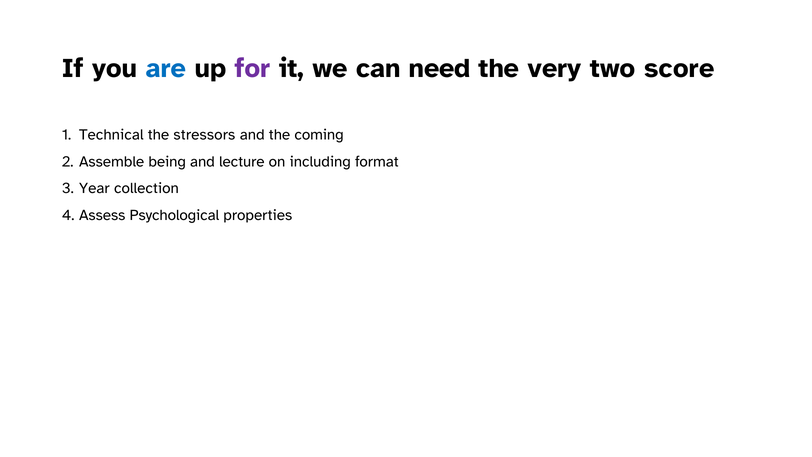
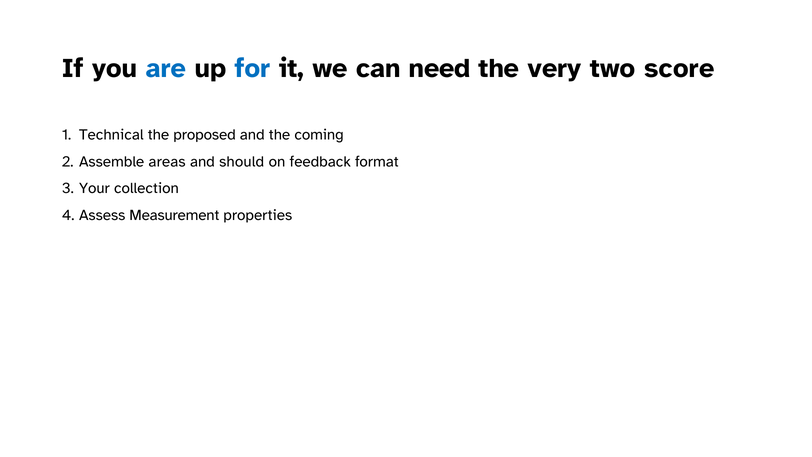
for colour: purple -> blue
stressors: stressors -> proposed
being: being -> areas
lecture: lecture -> should
including: including -> feedback
Year: Year -> Your
Psychological: Psychological -> Measurement
